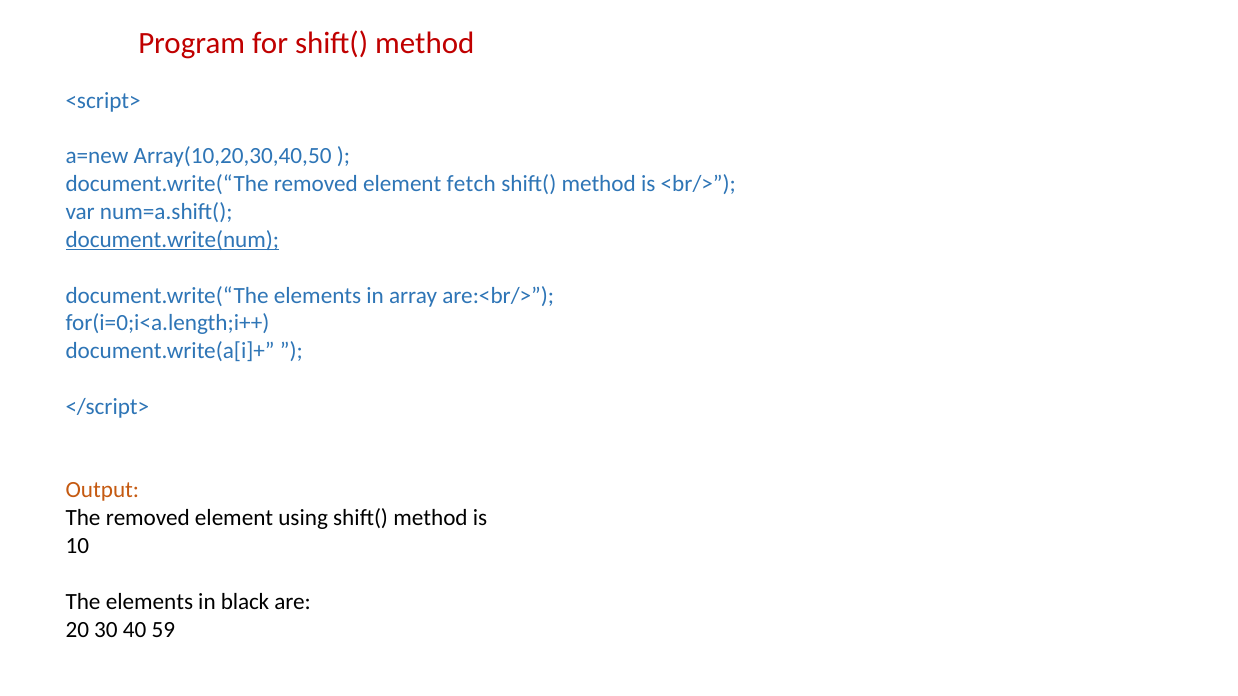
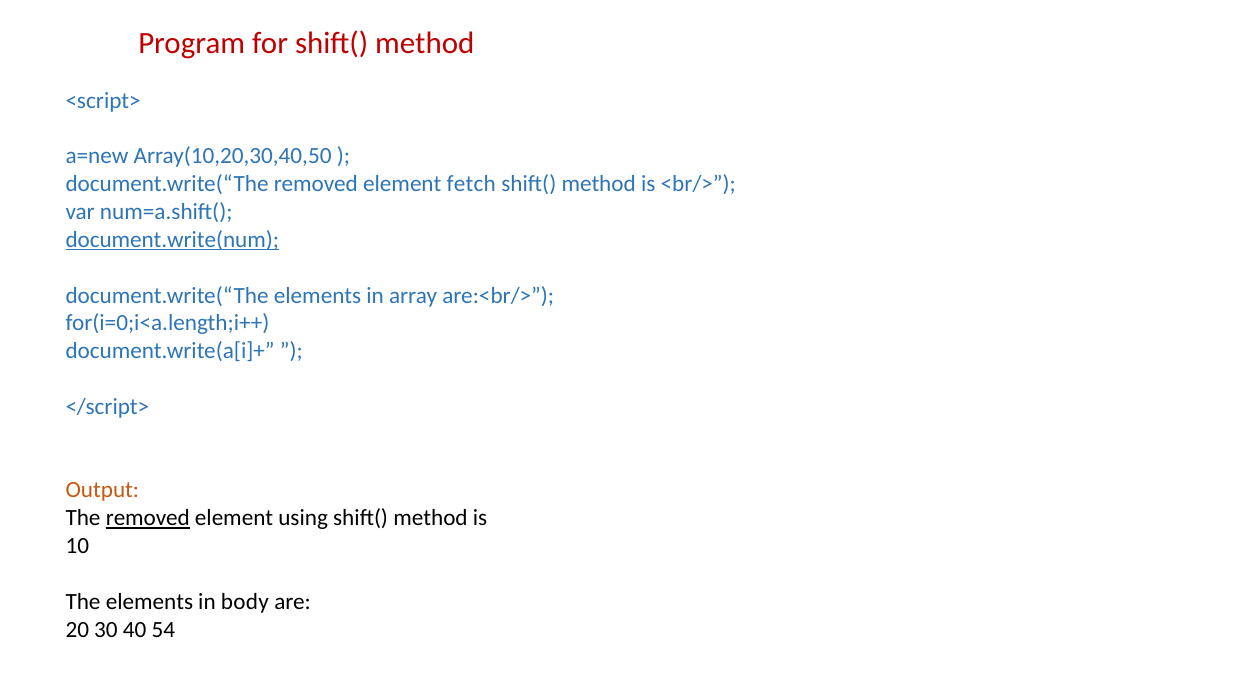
removed at (148, 518) underline: none -> present
black: black -> body
59: 59 -> 54
